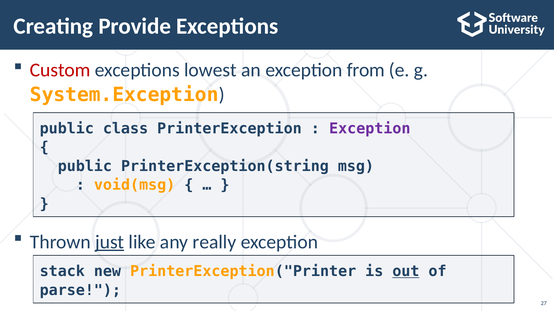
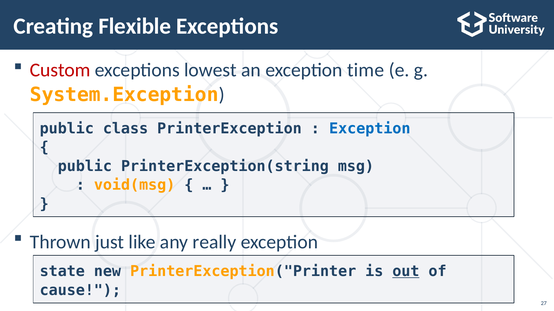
Provide: Provide -> Flexible
from: from -> time
Exception at (370, 129) colour: purple -> blue
just underline: present -> none
stack: stack -> state
parse: parse -> cause
